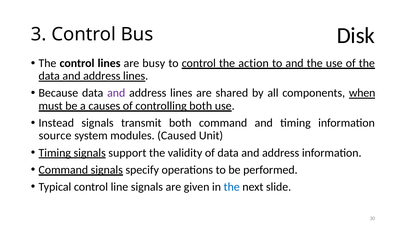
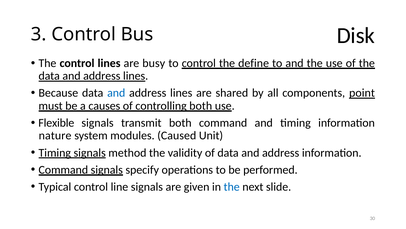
action: action -> define
and at (116, 93) colour: purple -> blue
when: when -> point
Instead: Instead -> Flexible
source: source -> nature
support: support -> method
